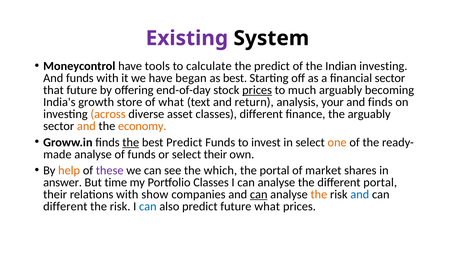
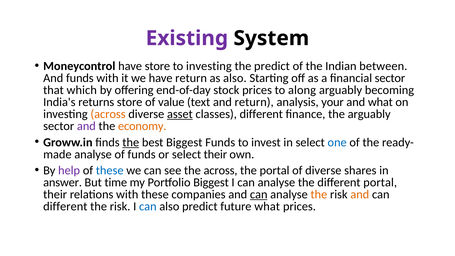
have tools: tools -> store
to calculate: calculate -> investing
Indian investing: investing -> between
have began: began -> return
as best: best -> also
that future: future -> which
prices at (257, 90) underline: present -> none
much: much -> along
growth: growth -> returns
of what: what -> value
and finds: finds -> what
asset underline: none -> present
and at (86, 126) colour: orange -> purple
best Predict: Predict -> Biggest
one colour: orange -> blue
help colour: orange -> purple
these at (110, 170) colour: purple -> blue
the which: which -> across
of market: market -> diverse
Portfolio Classes: Classes -> Biggest
with show: show -> these
and at (360, 194) colour: blue -> orange
